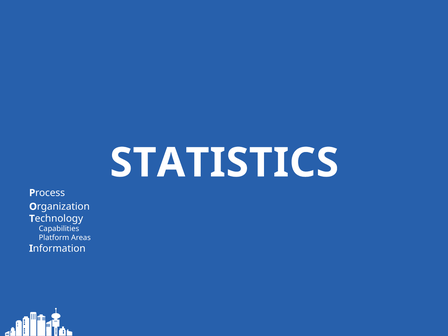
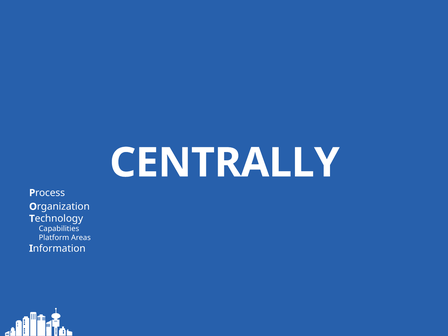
STATISTICS: STATISTICS -> CENTRALLY
